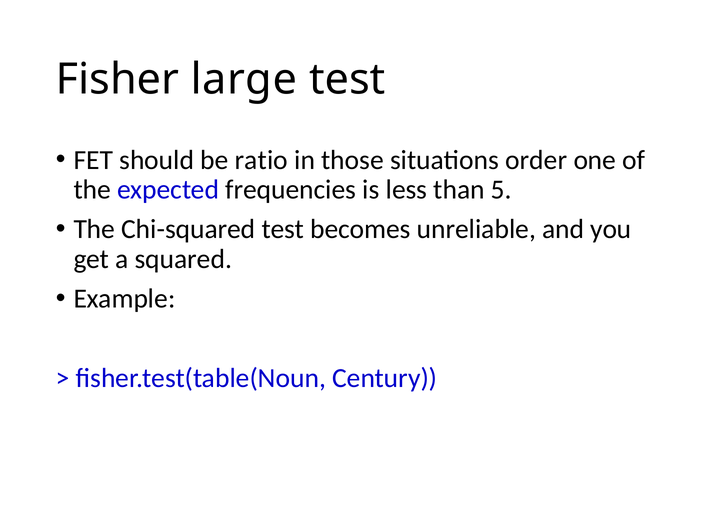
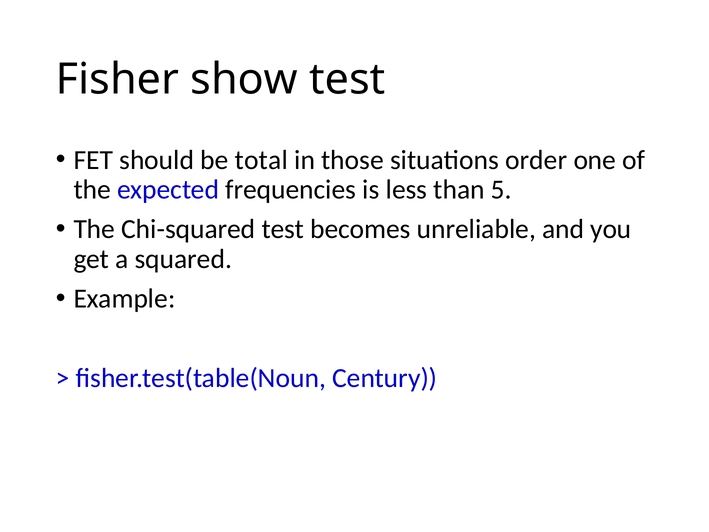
large: large -> show
ratio: ratio -> total
